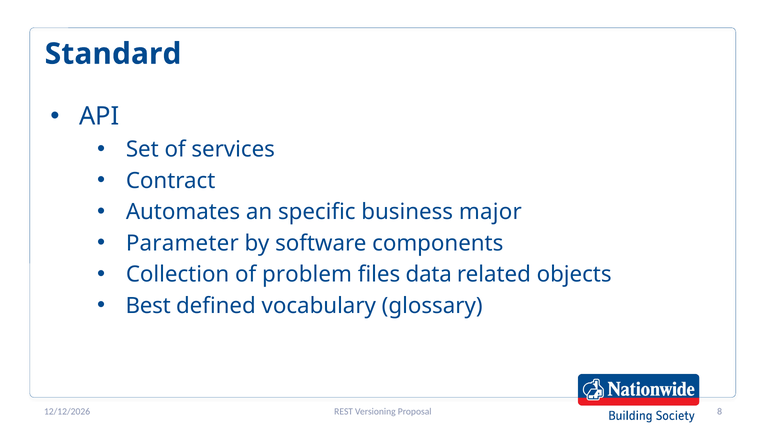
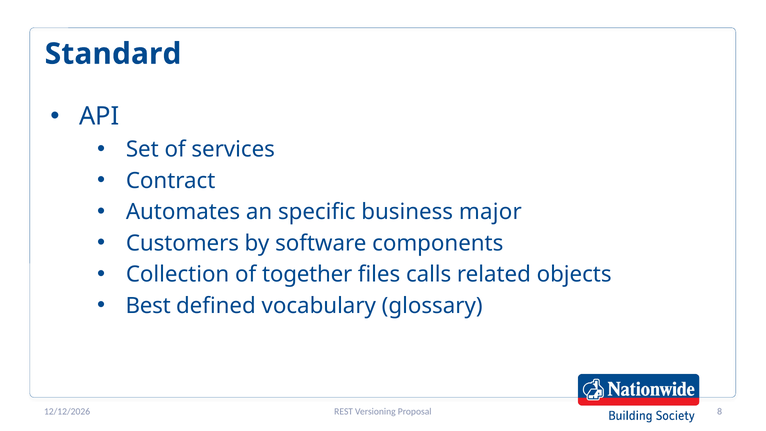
Parameter: Parameter -> Customers
problem: problem -> together
data: data -> calls
